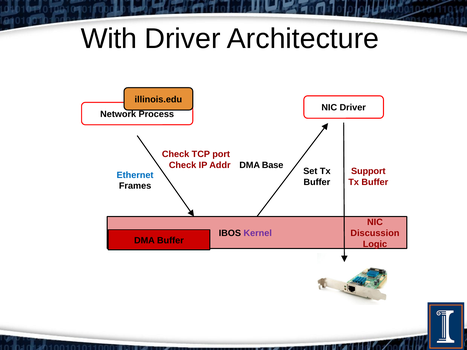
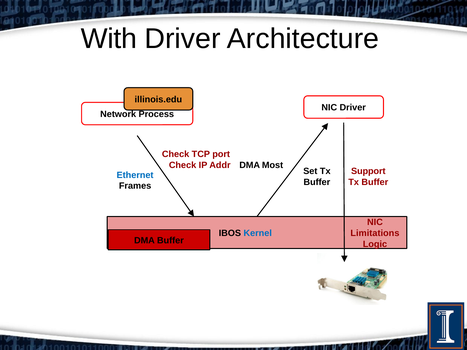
Base: Base -> Most
Kernel colour: purple -> blue
Discussion: Discussion -> Limitations
